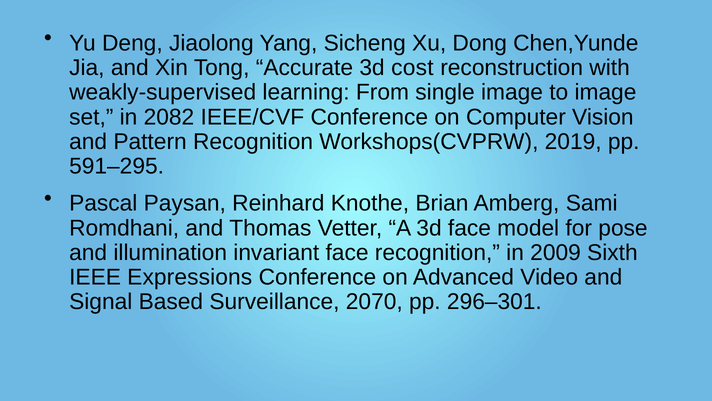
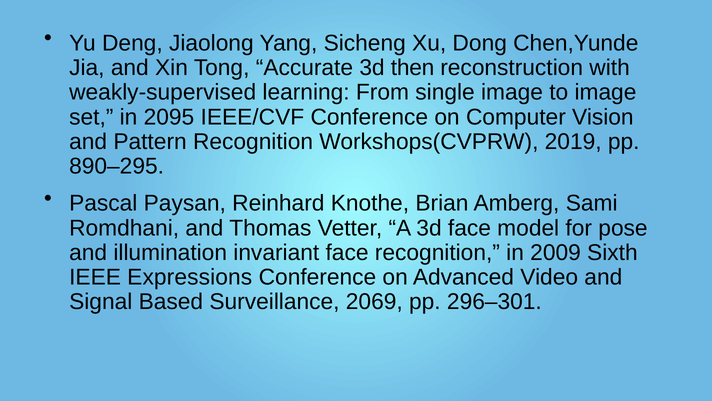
cost: cost -> then
2082: 2082 -> 2095
591–295: 591–295 -> 890–295
2070: 2070 -> 2069
